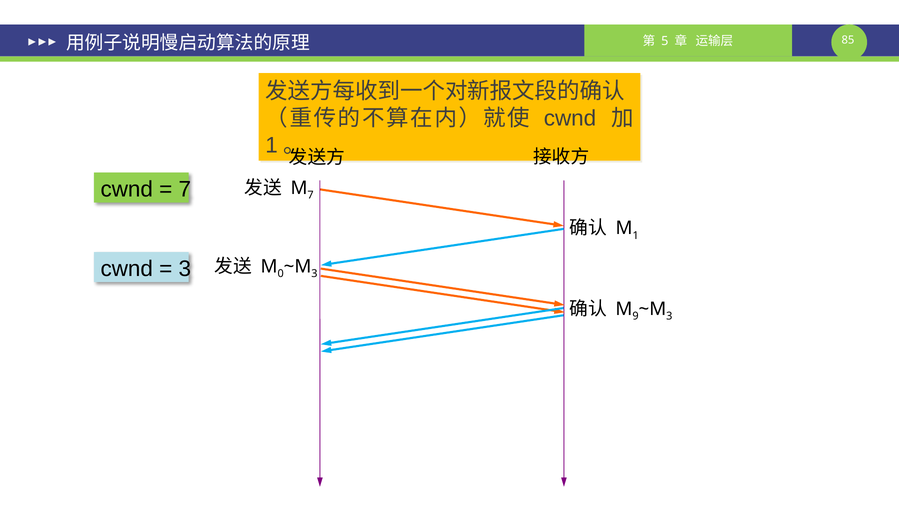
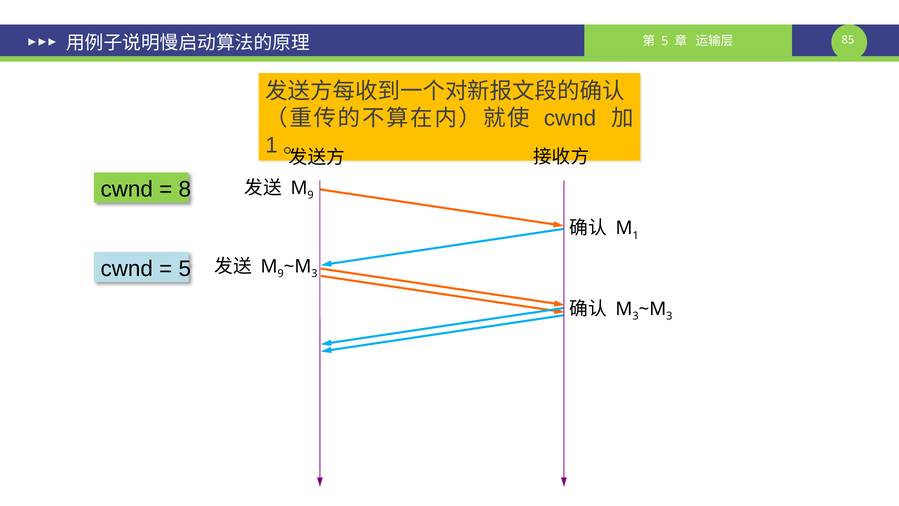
7 at (185, 189): 7 -> 8
7 at (311, 195): 7 -> 9
3 at (185, 268): 3 -> 5
0 at (281, 273): 0 -> 9
9 at (636, 316): 9 -> 3
